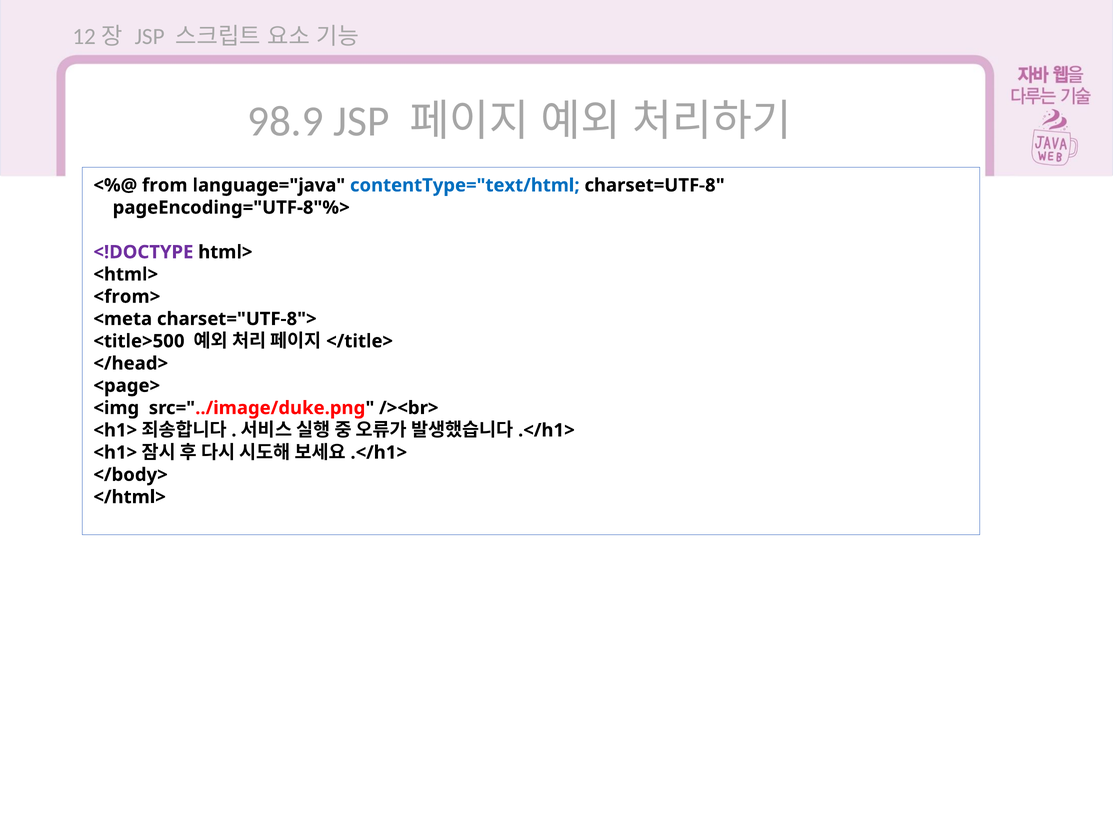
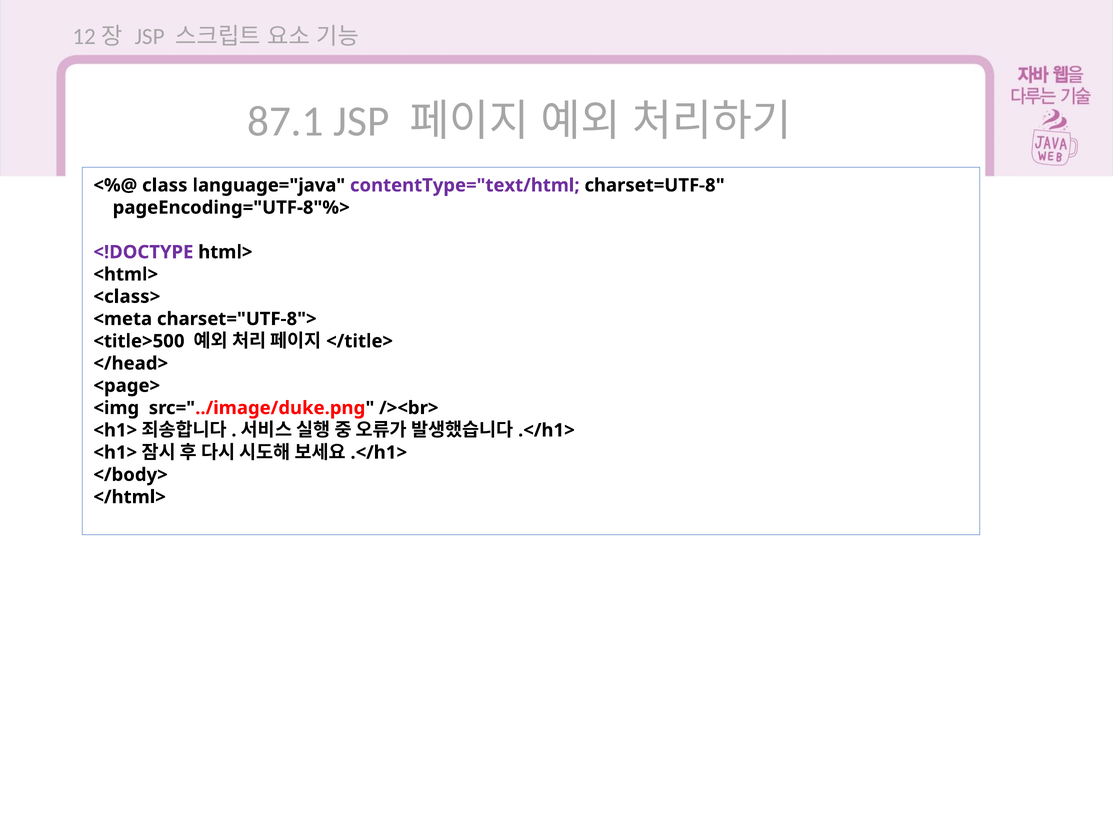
98.9: 98.9 -> 87.1
from: from -> class
contentType="text/html colour: blue -> purple
<from>: <from> -> <class>
